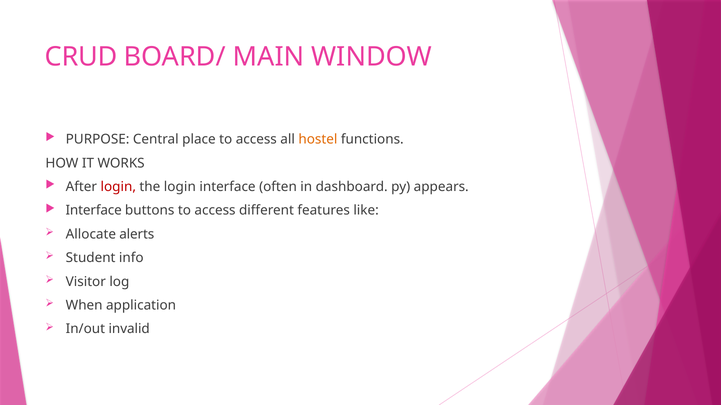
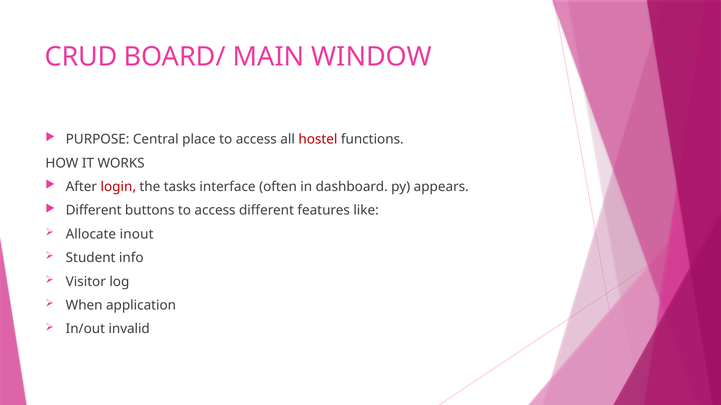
hostel colour: orange -> red
the login: login -> tasks
Interface at (94, 211): Interface -> Different
alerts: alerts -> inout
